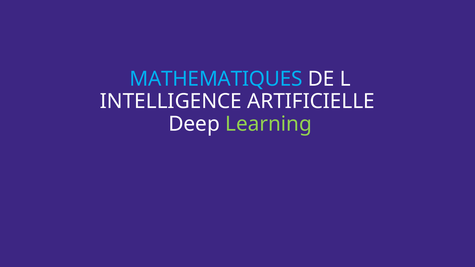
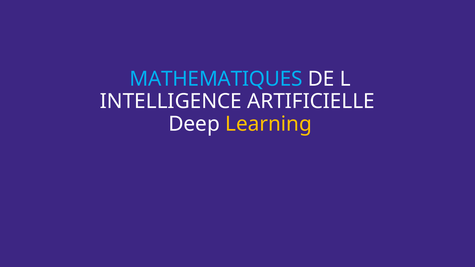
Learning colour: light green -> yellow
